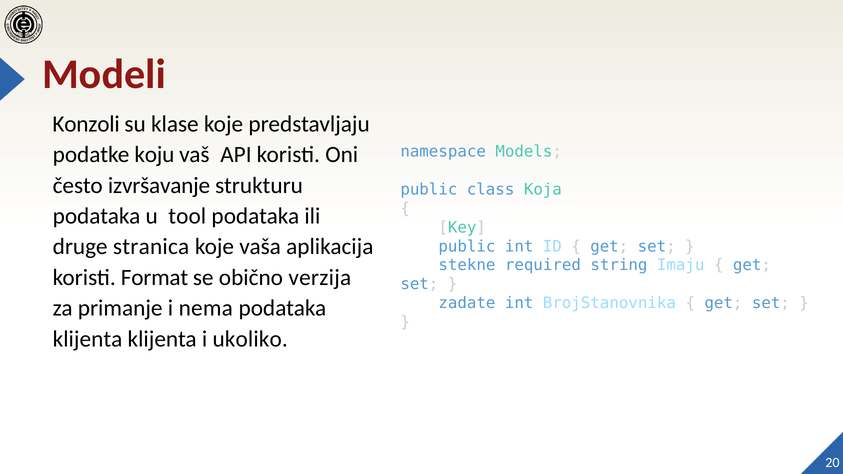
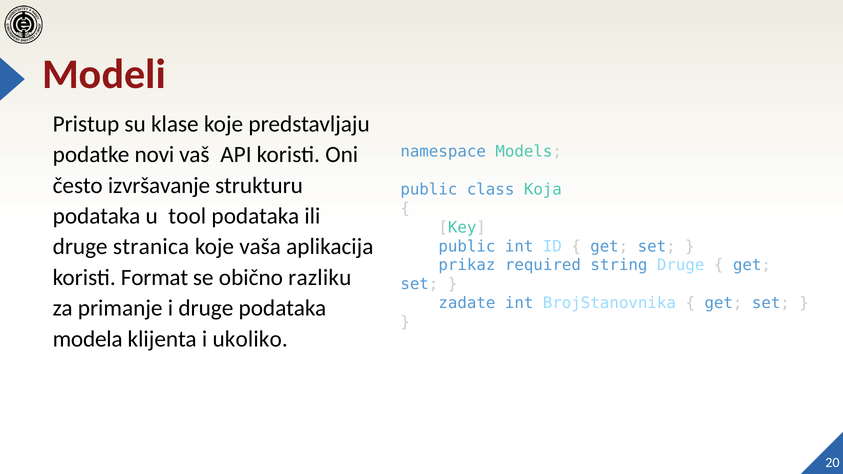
Konzoli: Konzoli -> Pristup
koju: koju -> novi
stekne: stekne -> prikaz
string Imaju: Imaju -> Druge
verzija: verzija -> razliku
i nema: nema -> druge
klijenta at (87, 339): klijenta -> modela
